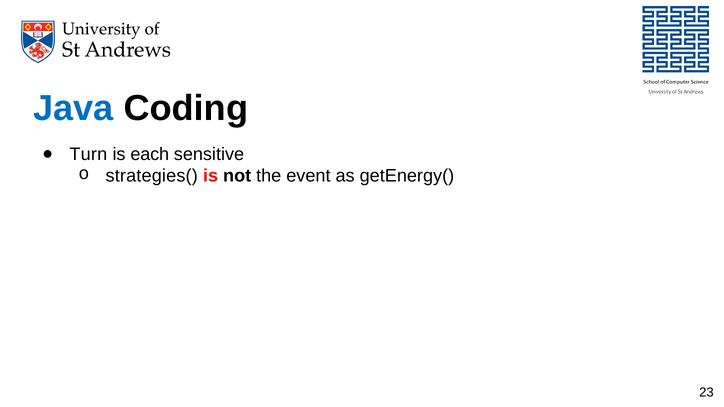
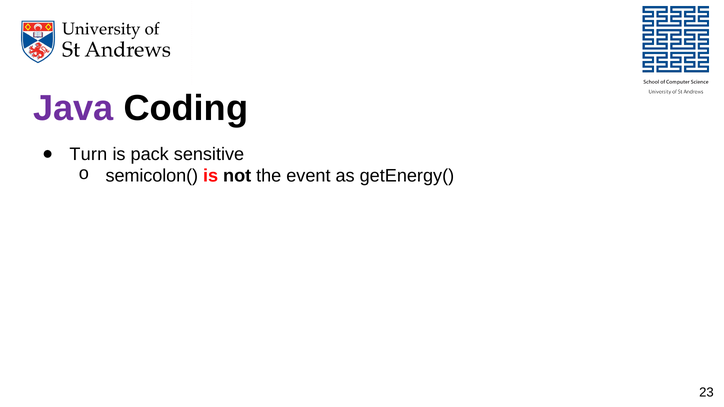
Java colour: blue -> purple
each: each -> pack
strategies(: strategies( -> semicolon(
